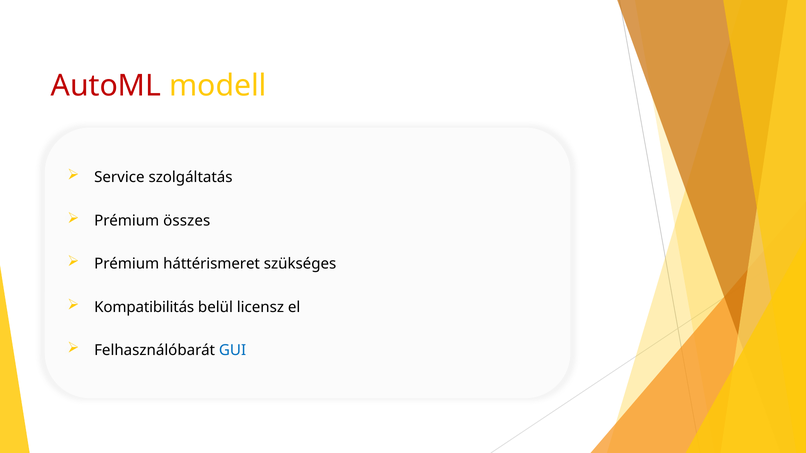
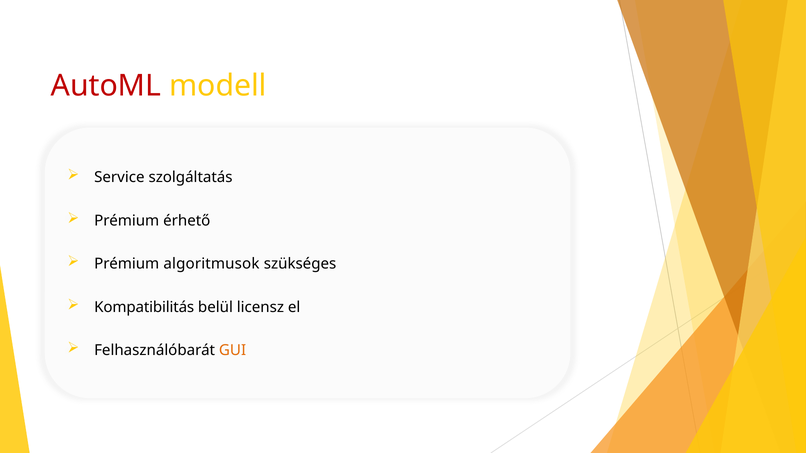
összes: összes -> érhető
háttérismeret: háttérismeret -> algoritmusok
GUI colour: blue -> orange
